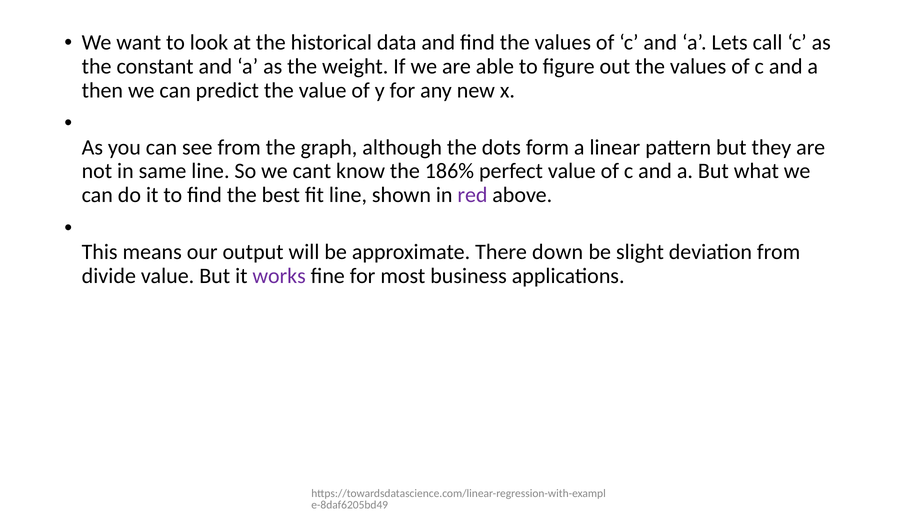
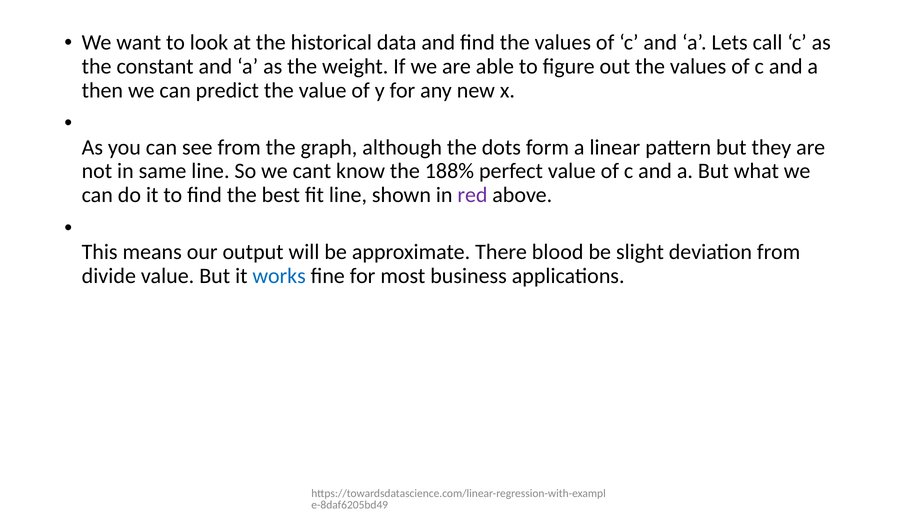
186%: 186% -> 188%
down: down -> blood
works colour: purple -> blue
